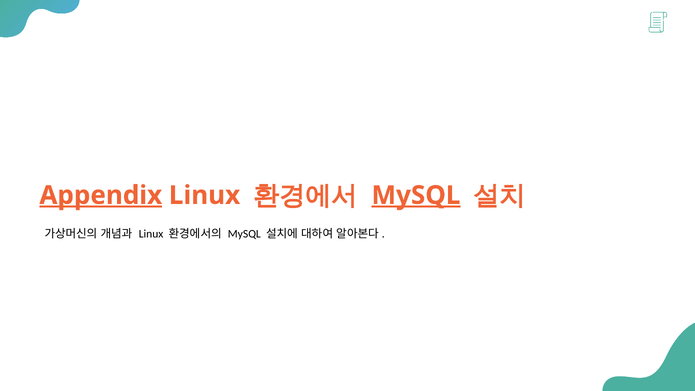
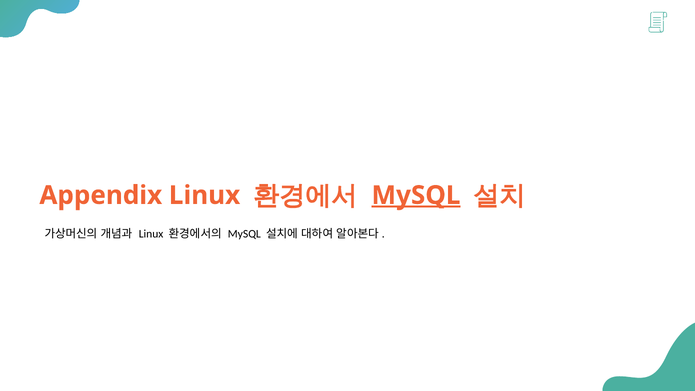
Appendix underline: present -> none
